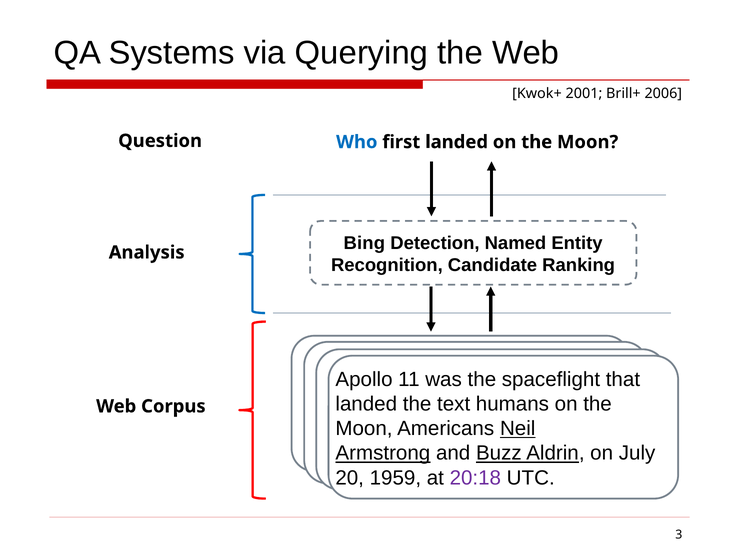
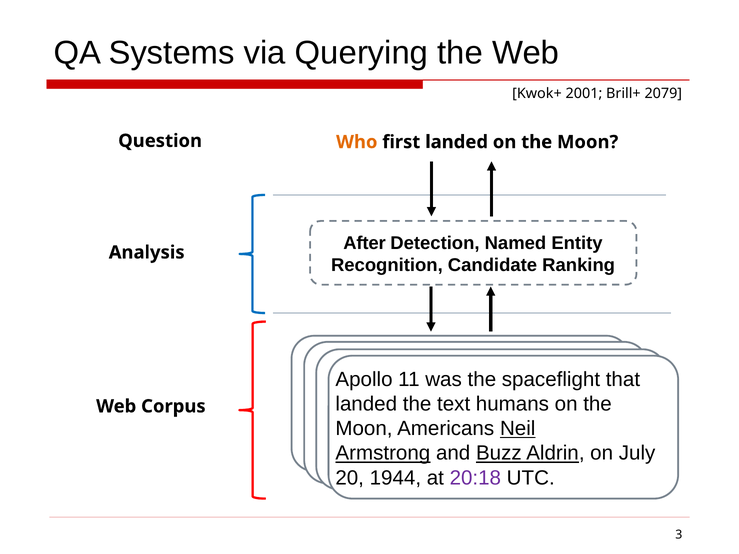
2006: 2006 -> 2079
Who colour: blue -> orange
Bing: Bing -> After
1959: 1959 -> 1944
